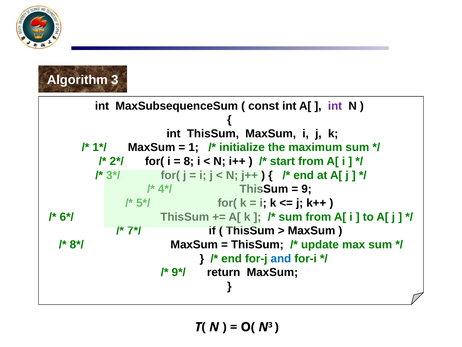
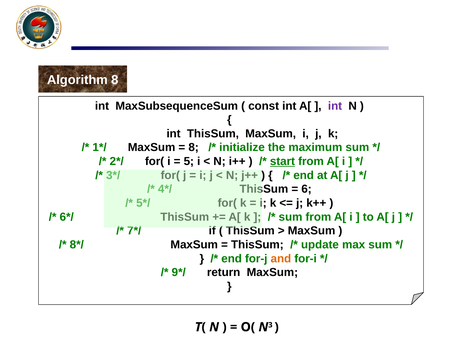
Algorithm 3: 3 -> 8
1 at (194, 147): 1 -> 8
8: 8 -> 5
start underline: none -> present
9: 9 -> 6
and colour: blue -> orange
